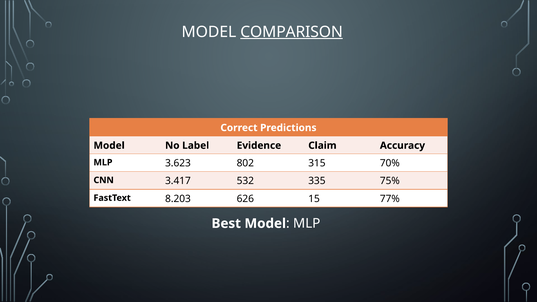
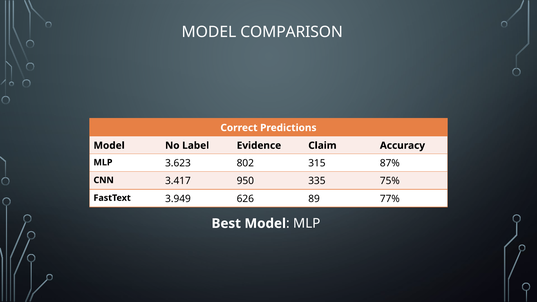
COMPARISON underline: present -> none
70%: 70% -> 87%
532: 532 -> 950
8.203: 8.203 -> 3.949
15: 15 -> 89
